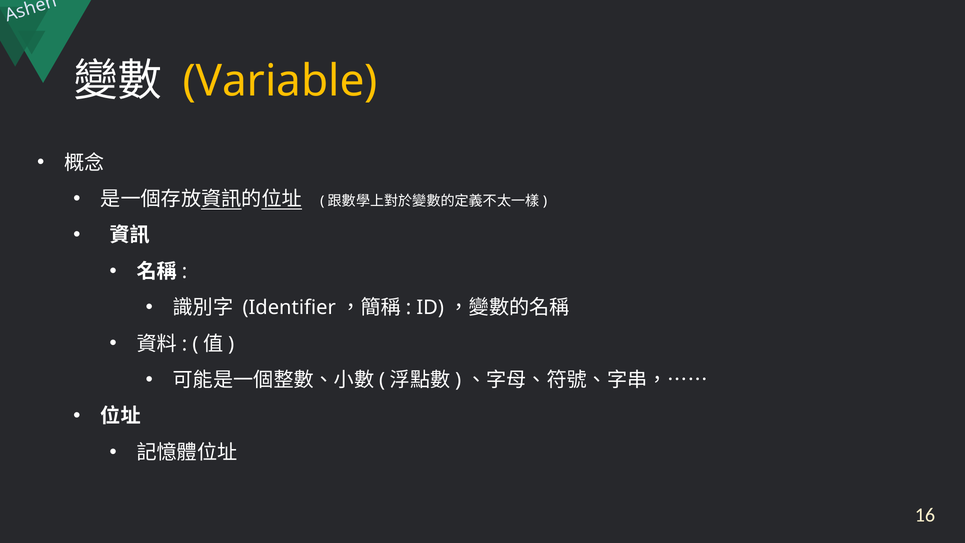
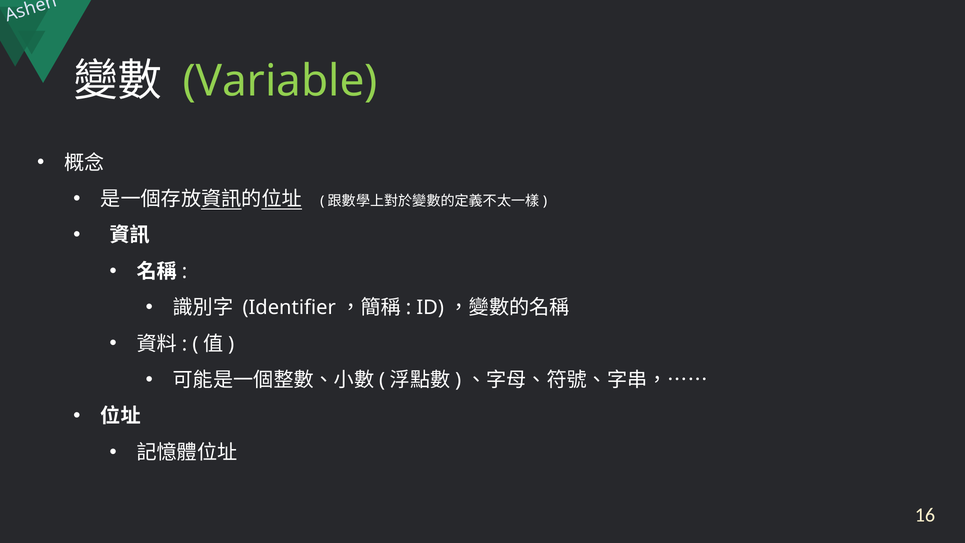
Variable colour: yellow -> light green
